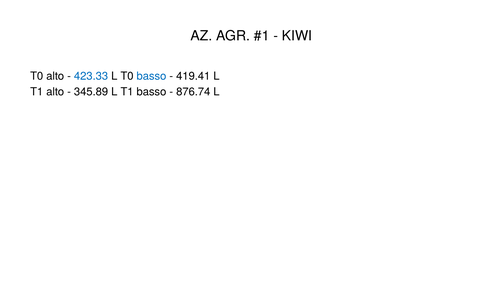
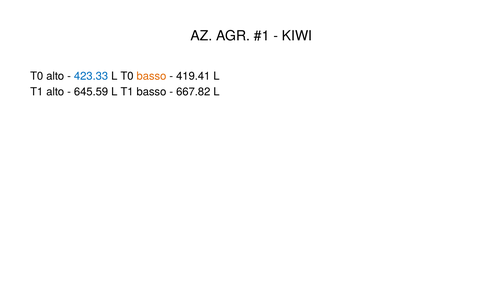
basso at (151, 76) colour: blue -> orange
345.89: 345.89 -> 645.59
876.74: 876.74 -> 667.82
